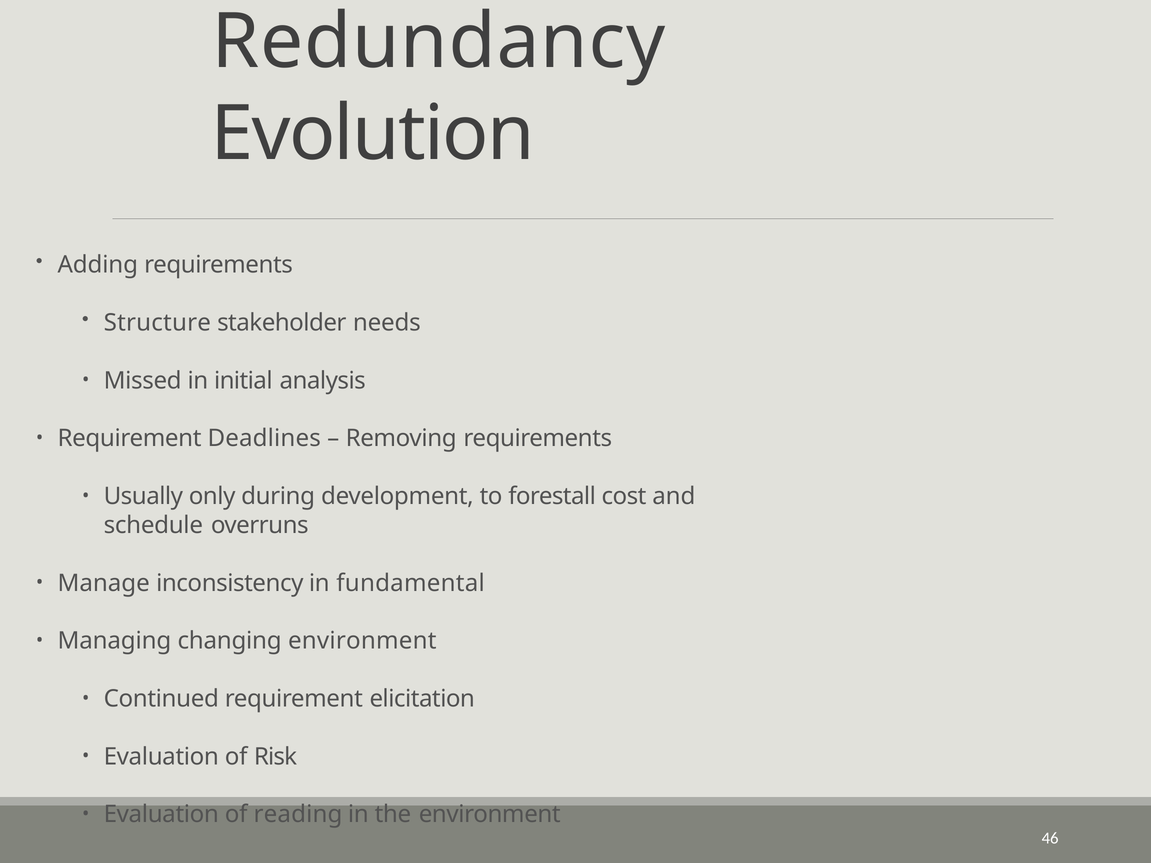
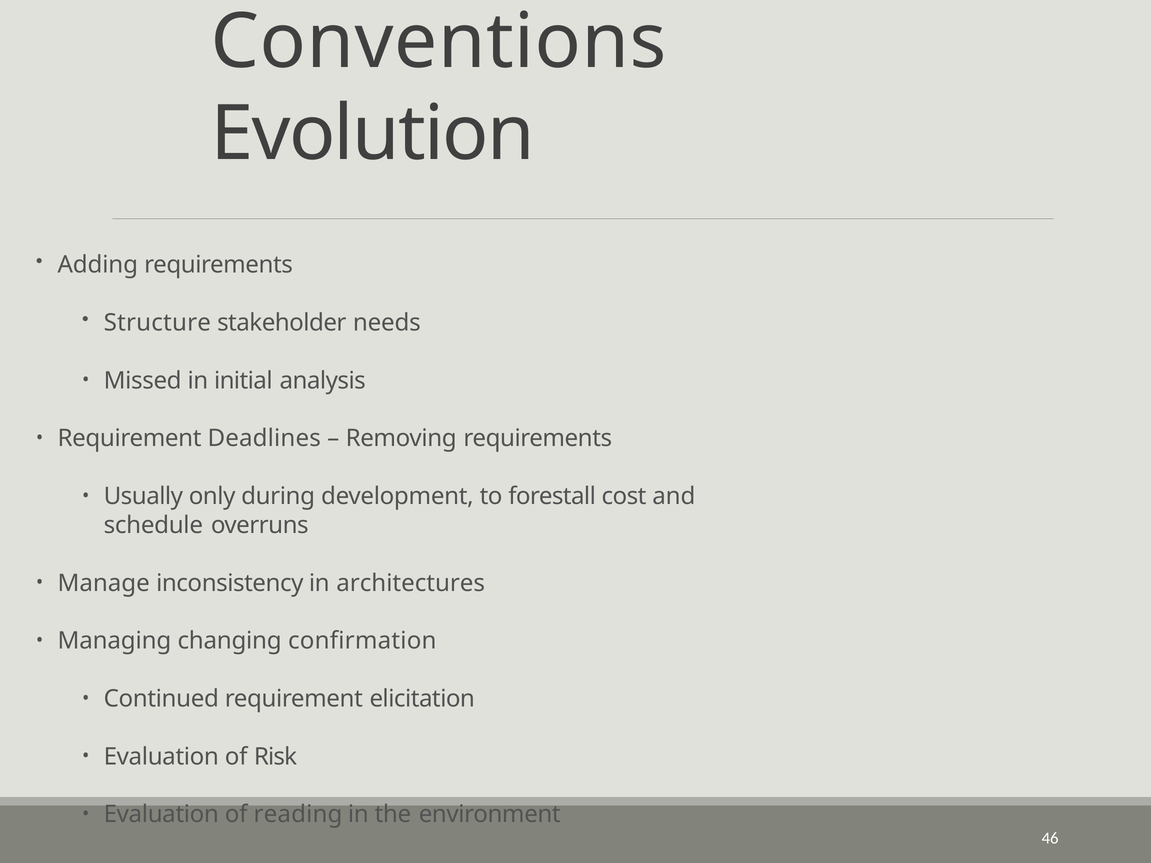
Redundancy: Redundancy -> Conventions
fundamental: fundamental -> architectures
changing environment: environment -> confirmation
